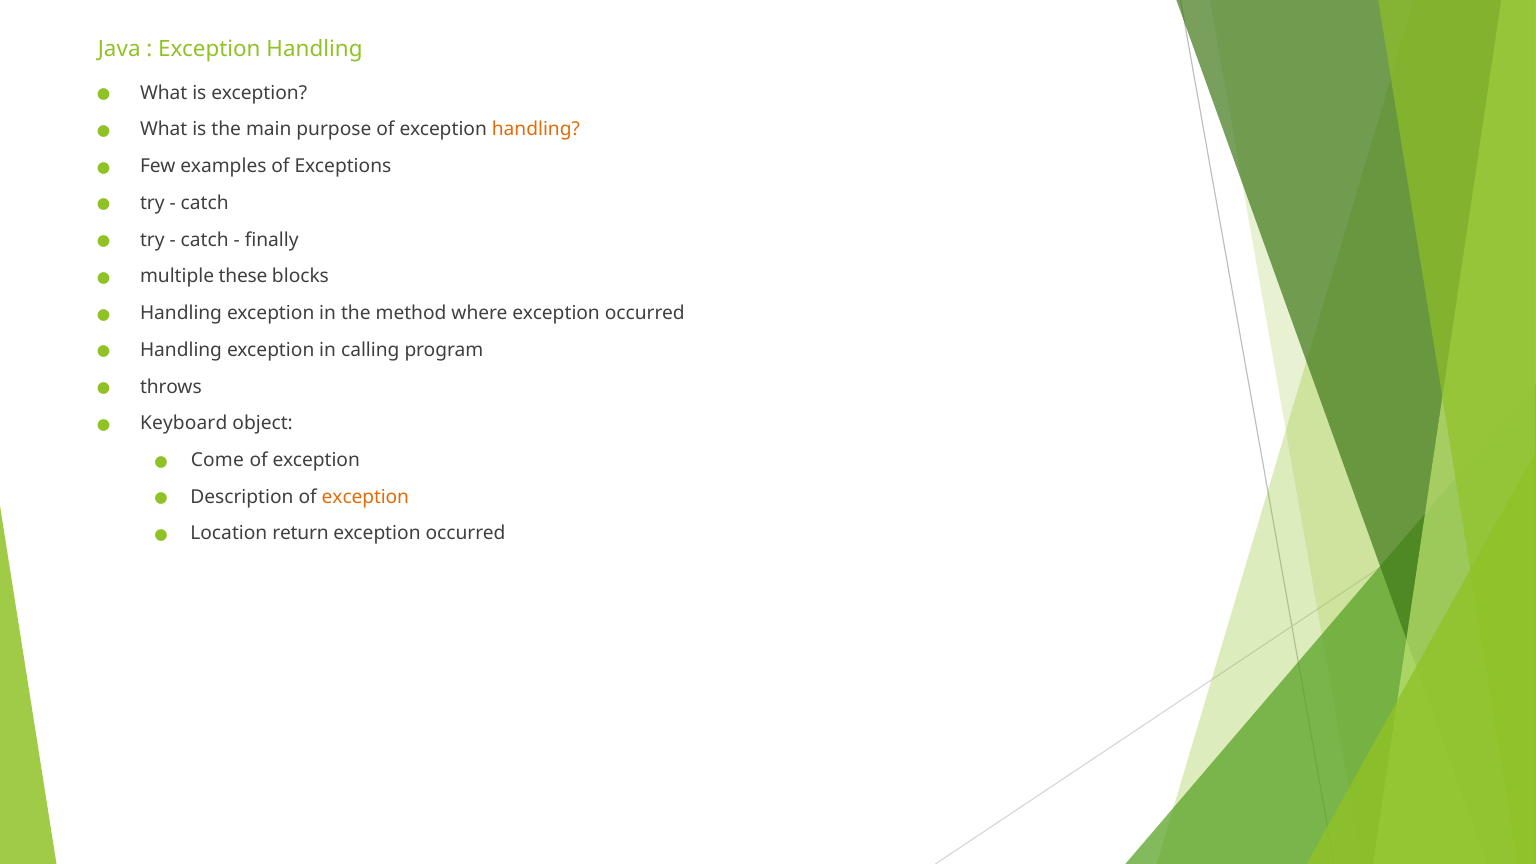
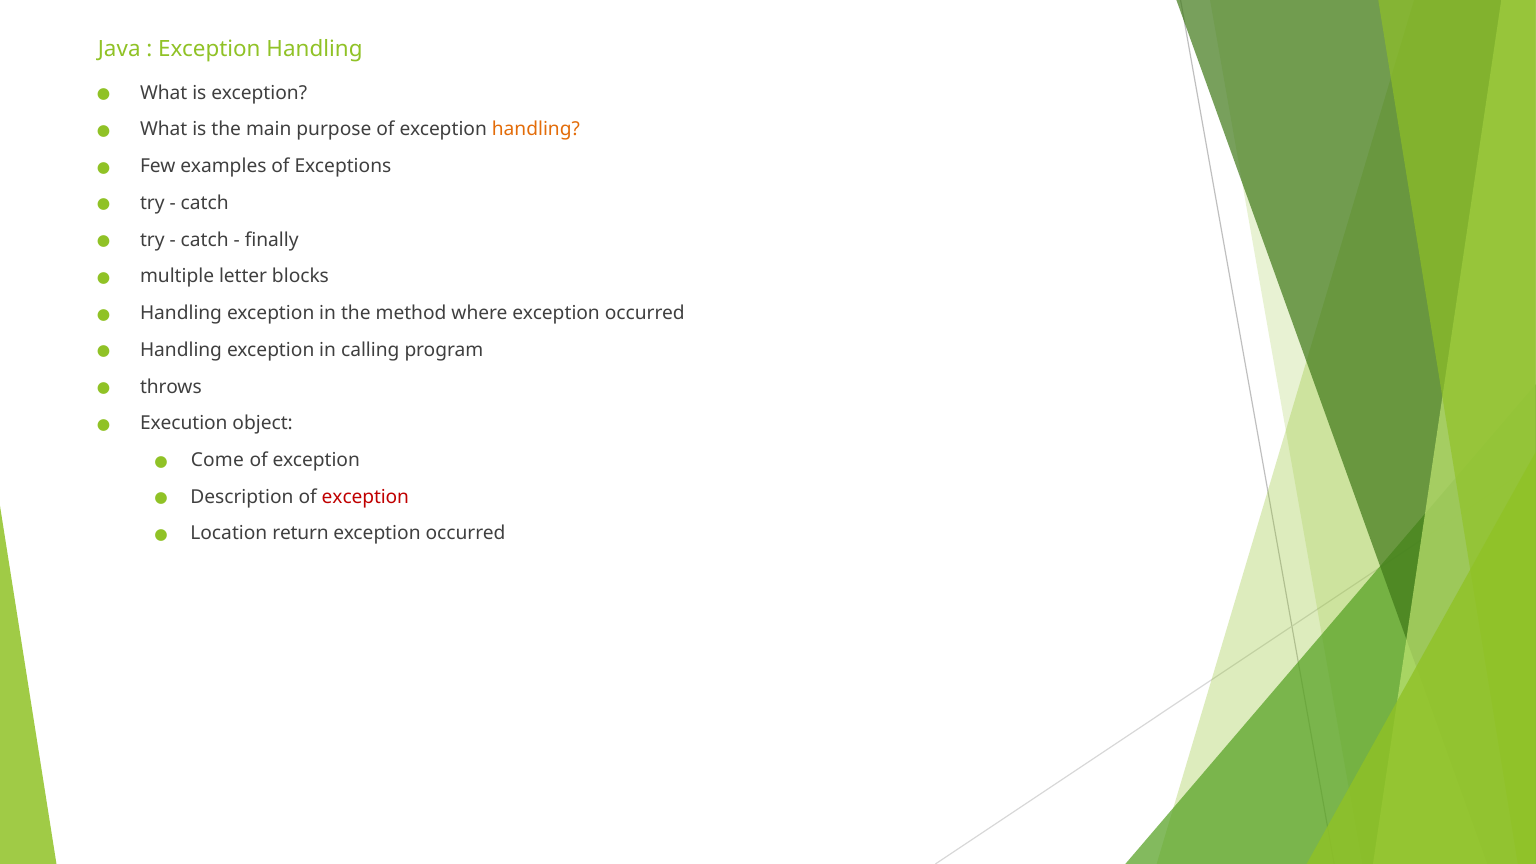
these: these -> letter
Keyboard: Keyboard -> Execution
exception at (365, 497) colour: orange -> red
